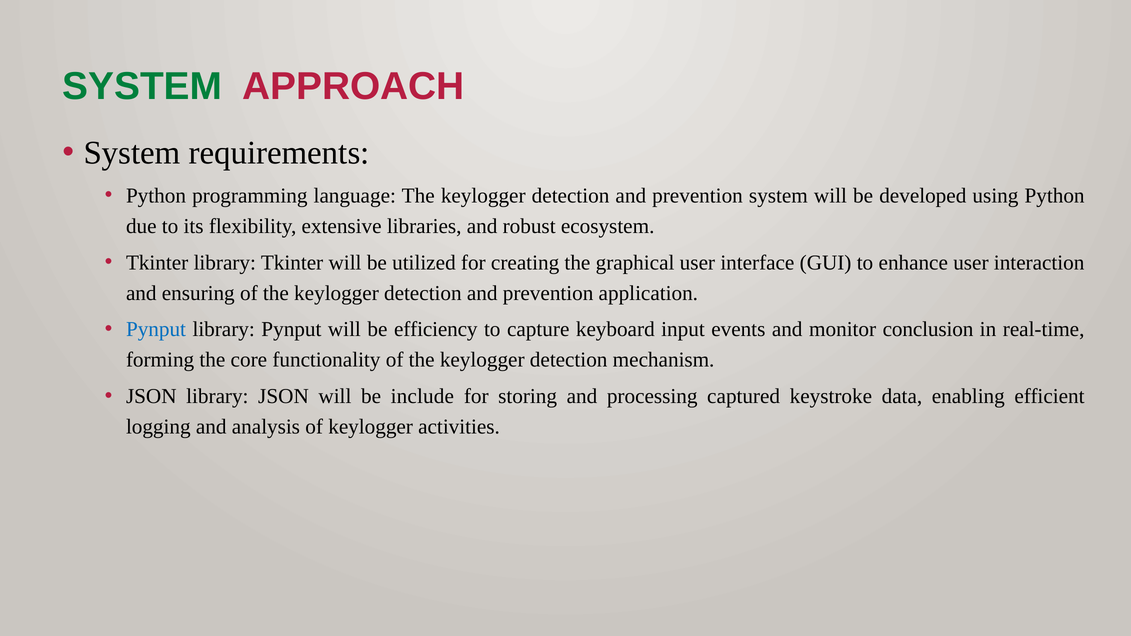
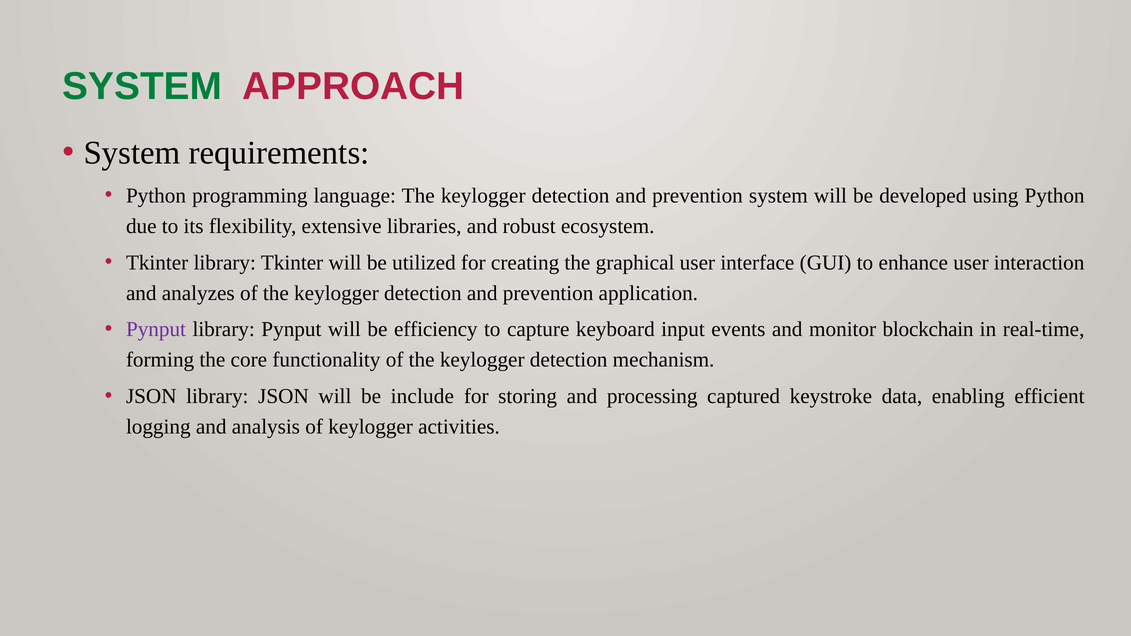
ensuring: ensuring -> analyzes
Pynput at (156, 330) colour: blue -> purple
conclusion: conclusion -> blockchain
